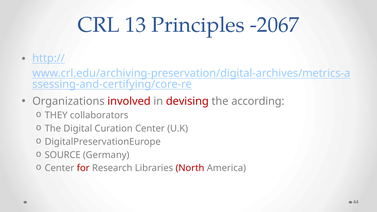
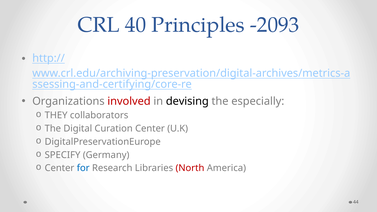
13: 13 -> 40
-2067: -2067 -> -2093
devising colour: red -> black
according: according -> especially
SOURCE: SOURCE -> SPECIFY
for colour: red -> blue
